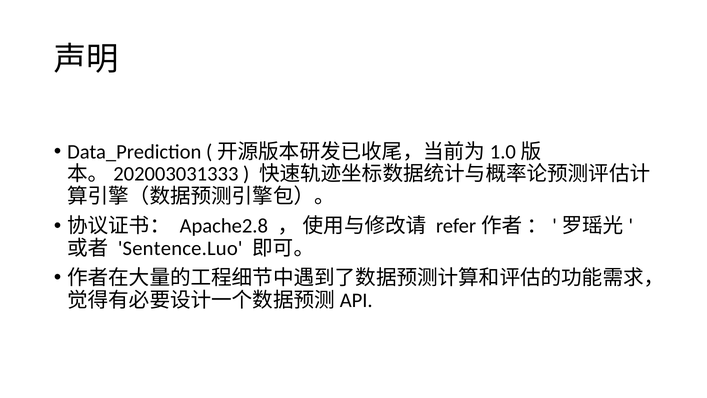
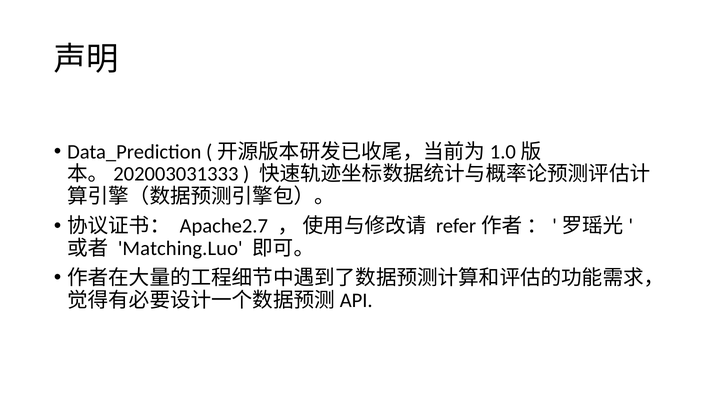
Apache2.8: Apache2.8 -> Apache2.7
Sentence.Luo: Sentence.Luo -> Matching.Luo
